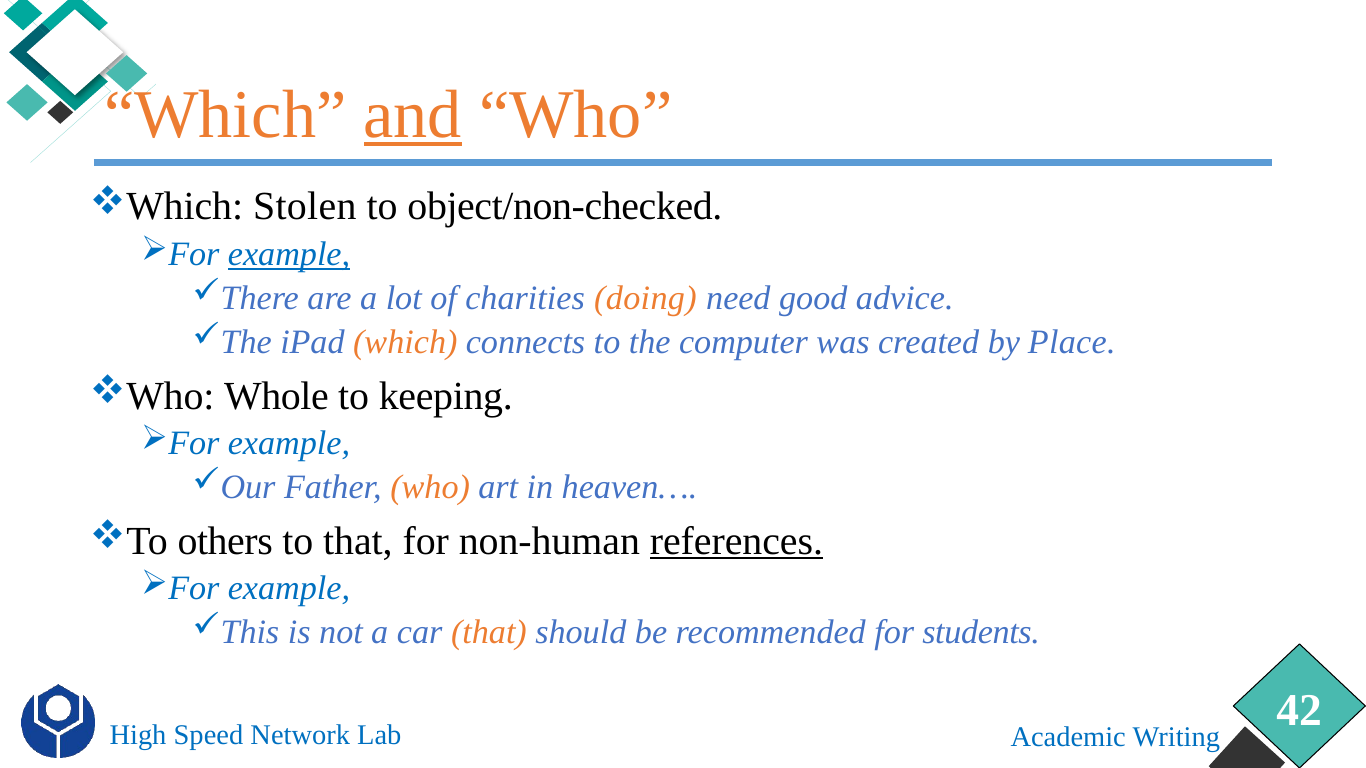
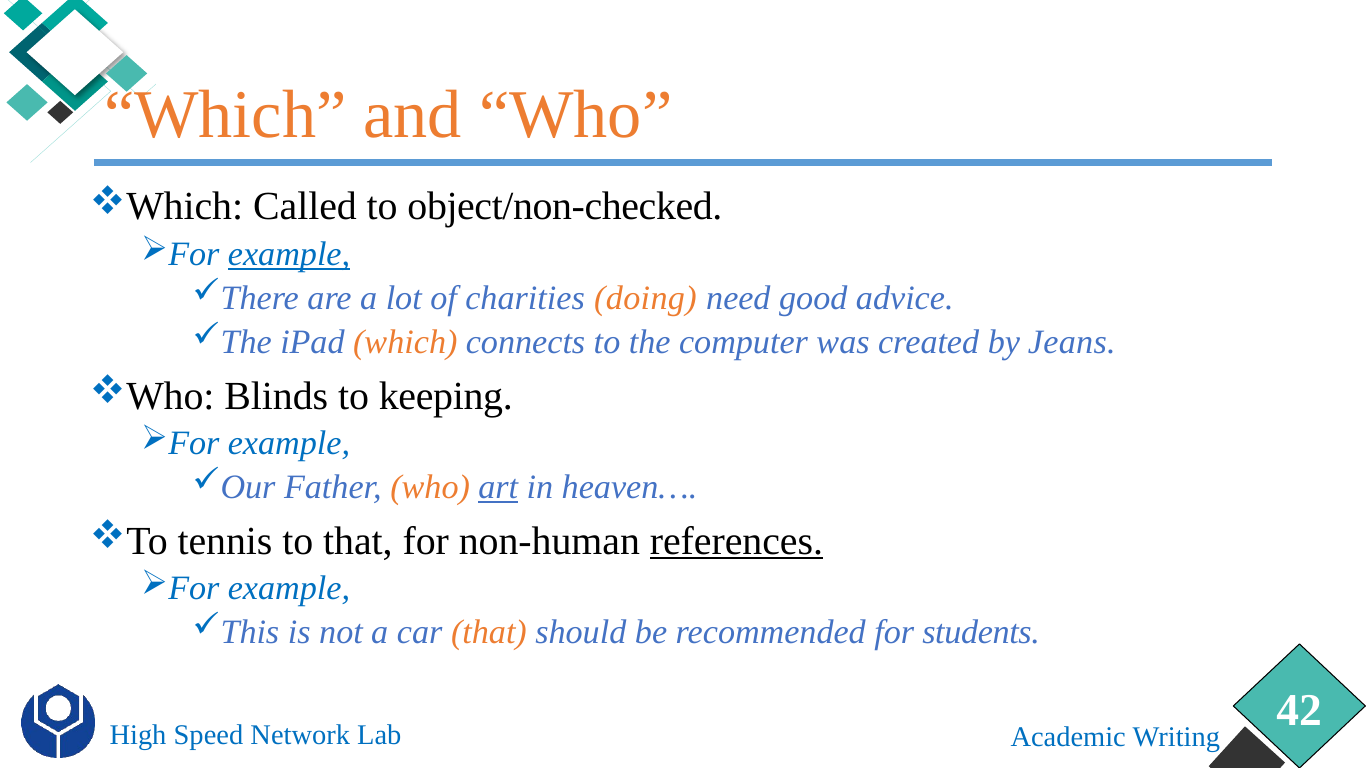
and underline: present -> none
Stolen: Stolen -> Called
Place: Place -> Jeans
Whole: Whole -> Blinds
art underline: none -> present
others: others -> tennis
